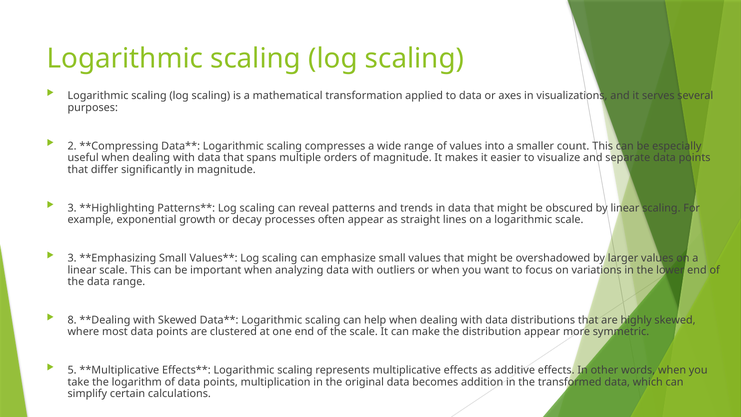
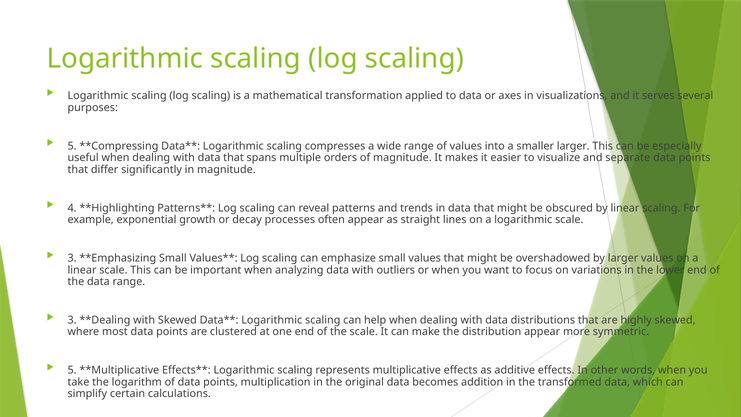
2 at (72, 146): 2 -> 5
smaller count: count -> larger
3 at (72, 208): 3 -> 4
8 at (72, 320): 8 -> 3
